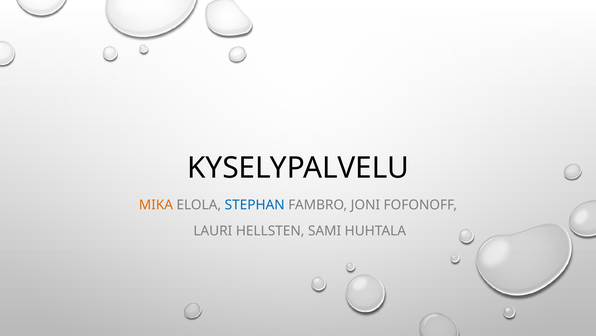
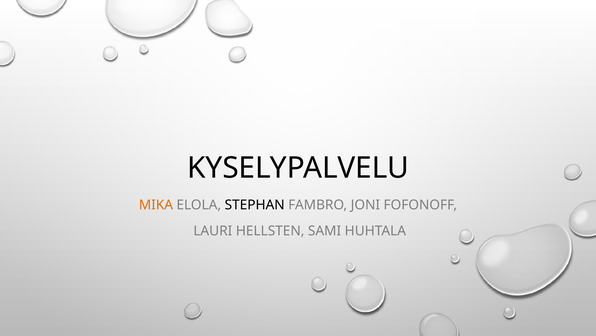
STEPHAN colour: blue -> black
